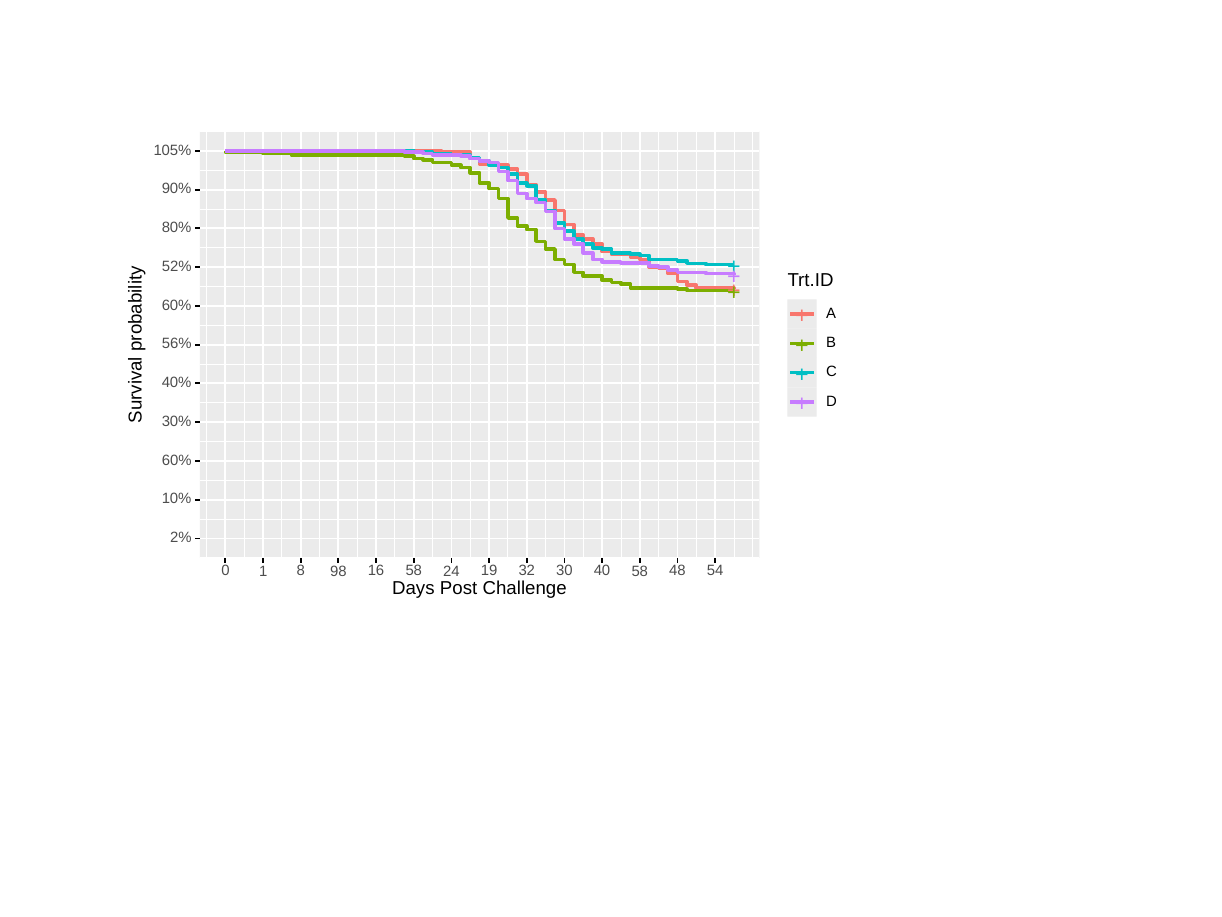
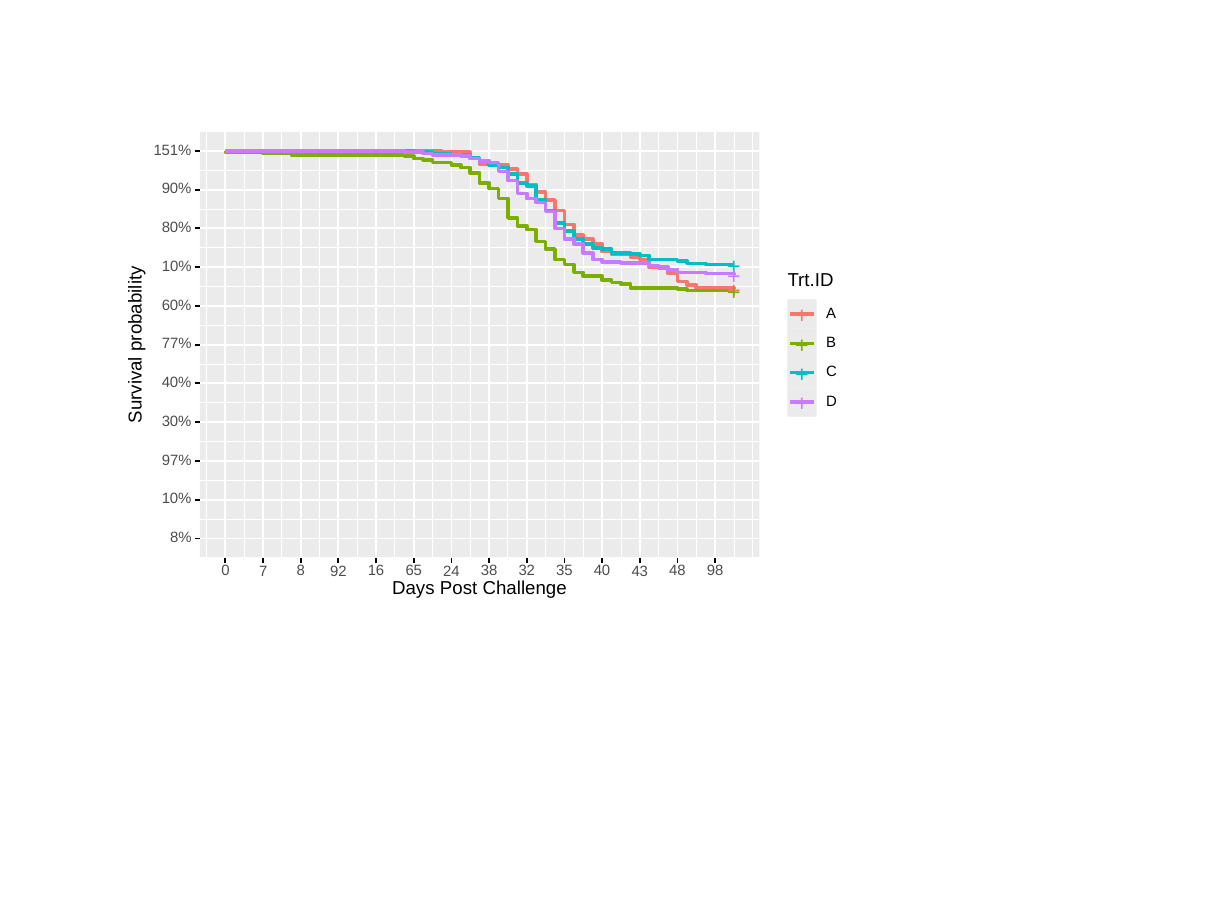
105%: 105% -> 151%
52% at (177, 266): 52% -> 10%
56%: 56% -> 77%
60% at (177, 460): 60% -> 97%
2%: 2% -> 8%
1: 1 -> 7
98: 98 -> 92
16 58: 58 -> 65
19: 19 -> 38
30: 30 -> 35
40 58: 58 -> 43
54: 54 -> 98
